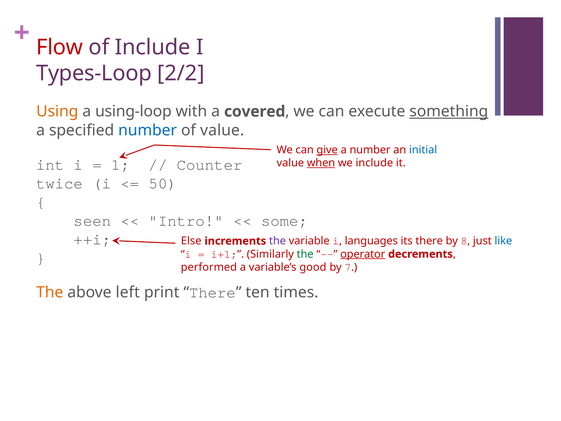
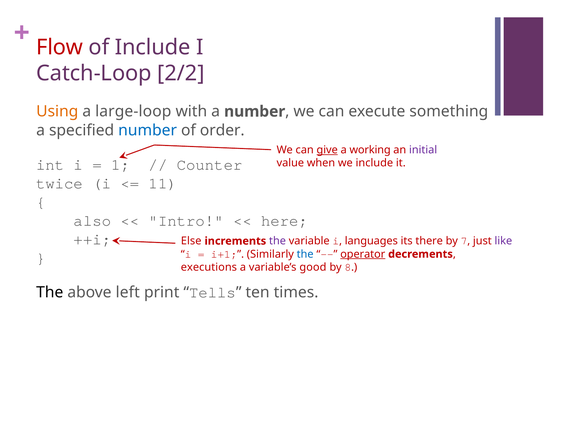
Types-Loop: Types-Loop -> Catch-Loop
using-loop: using-loop -> large-loop
a covered: covered -> number
something underline: present -> none
of value: value -> order
a number: number -> working
initial colour: blue -> purple
when underline: present -> none
50: 50 -> 11
seen: seen -> also
some: some -> here
8: 8 -> 7
like colour: blue -> purple
the at (305, 254) colour: green -> blue
performed: performed -> executions
7: 7 -> 8
The at (50, 292) colour: orange -> black
There at (212, 292): There -> Tells
